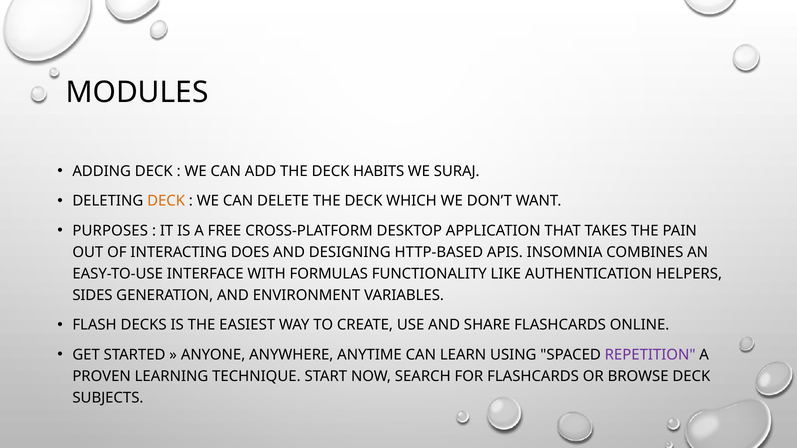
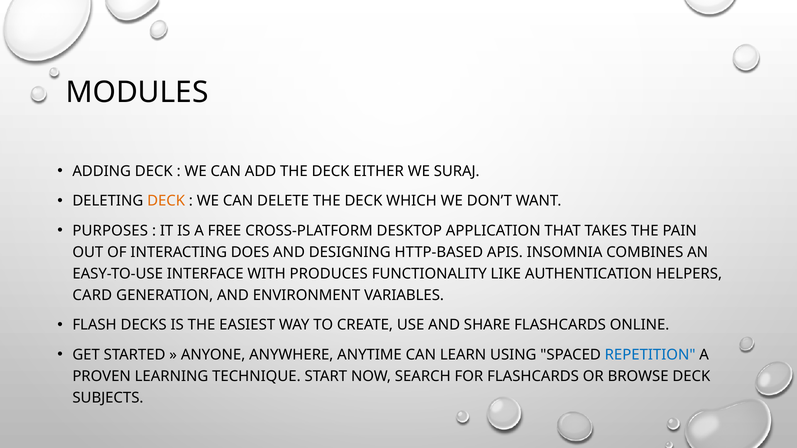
HABITS: HABITS -> EITHER
FORMULAS: FORMULAS -> PRODUCES
SIDES: SIDES -> CARD
REPETITION colour: purple -> blue
